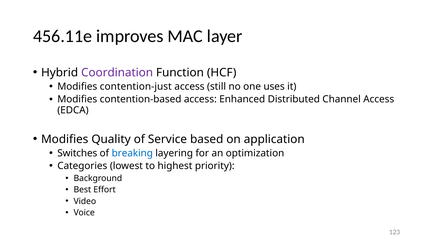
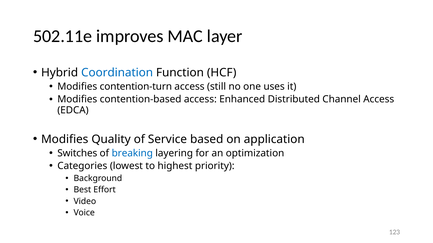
456.11e: 456.11e -> 502.11e
Coordination colour: purple -> blue
contention-just: contention-just -> contention-turn
